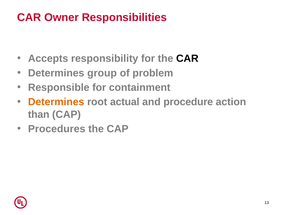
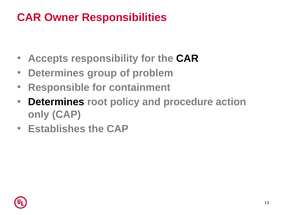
Determines at (56, 102) colour: orange -> black
actual: actual -> policy
than: than -> only
Procedures: Procedures -> Establishes
